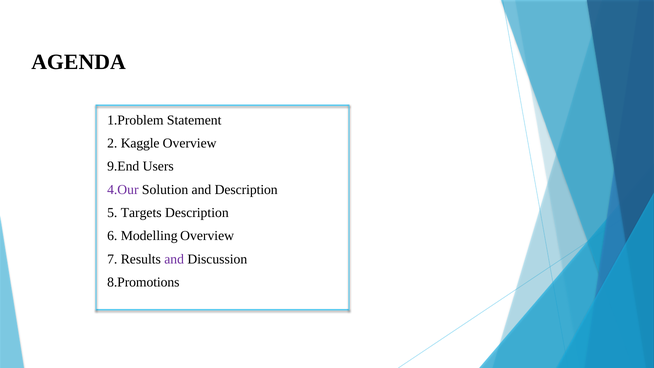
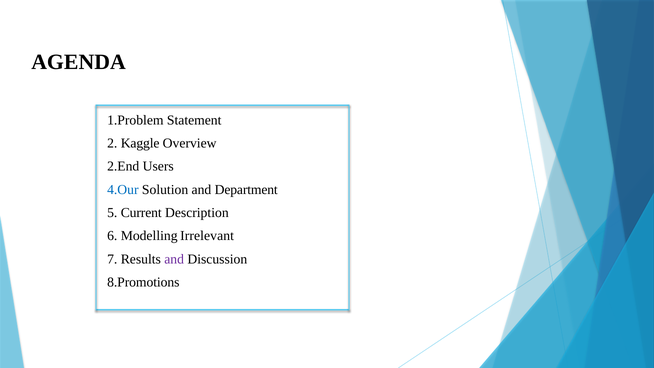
9.End: 9.End -> 2.End
4.Our colour: purple -> blue
and Description: Description -> Department
Targets: Targets -> Current
Modelling Overview: Overview -> Irrelevant
